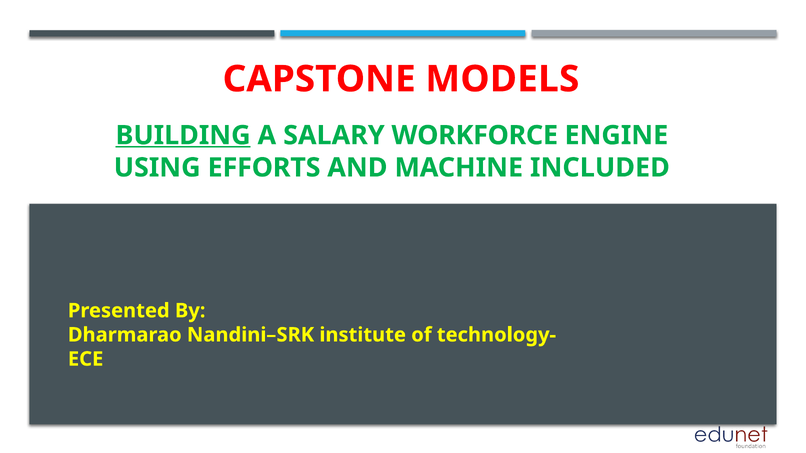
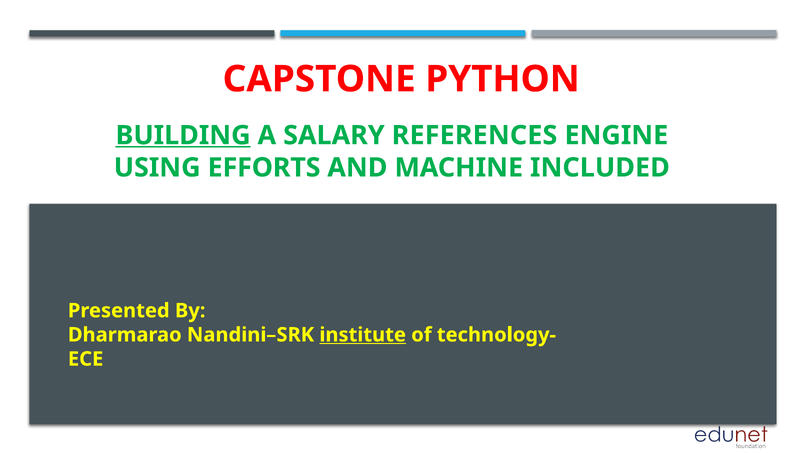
MODELS: MODELS -> PYTHON
WORKFORCE: WORKFORCE -> REFERENCES
institute underline: none -> present
